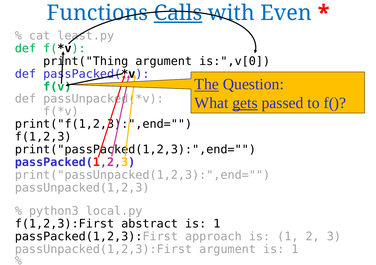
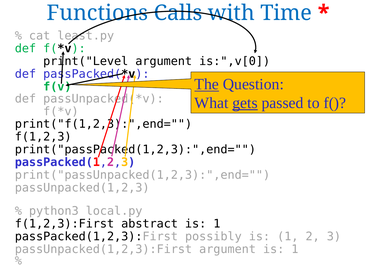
Calls underline: present -> none
Even: Even -> Time
print("Thing: print("Thing -> print("Level
approach: approach -> possibly
